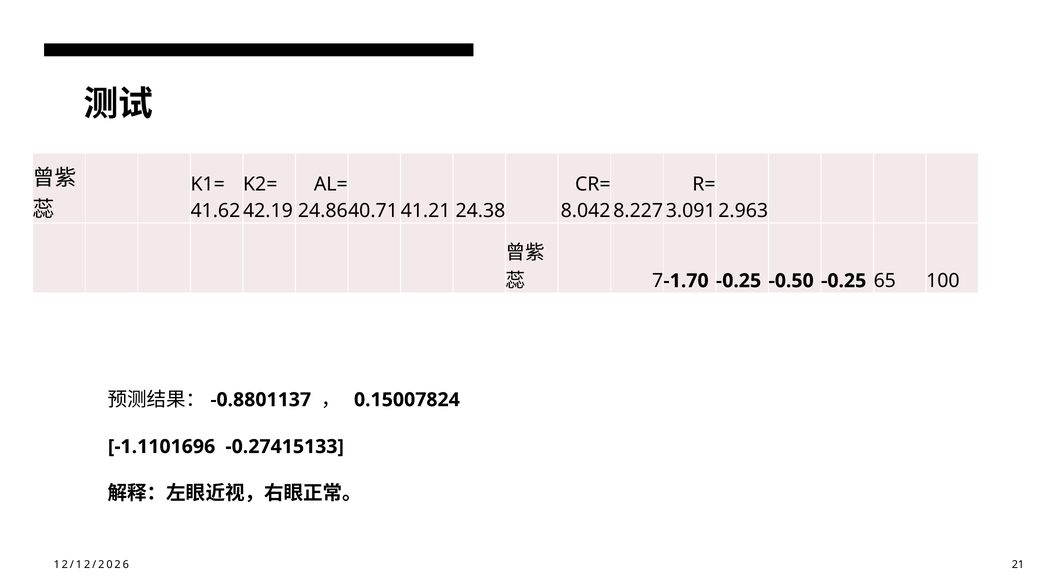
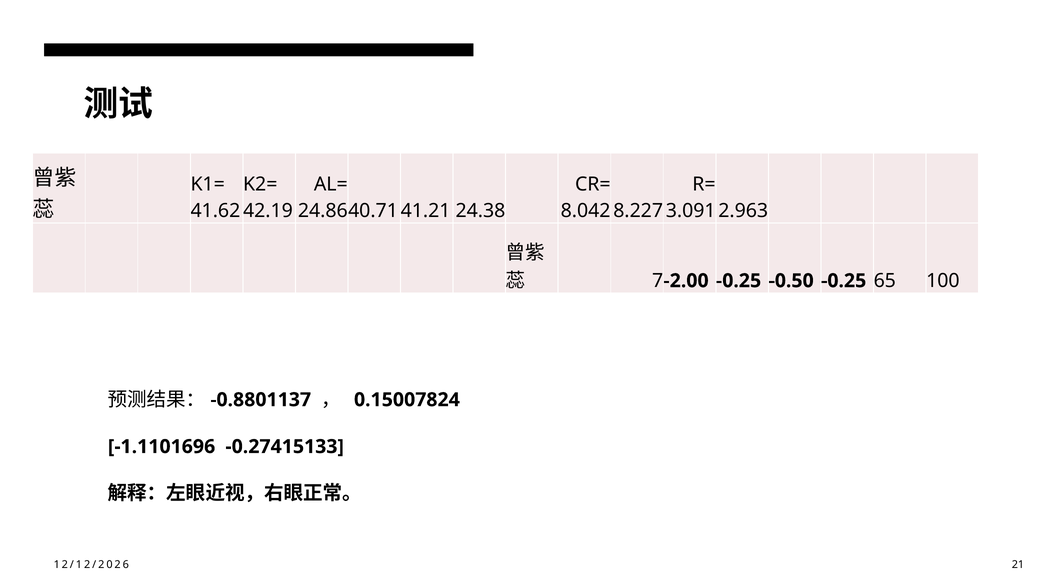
-1.70: -1.70 -> -2.00
